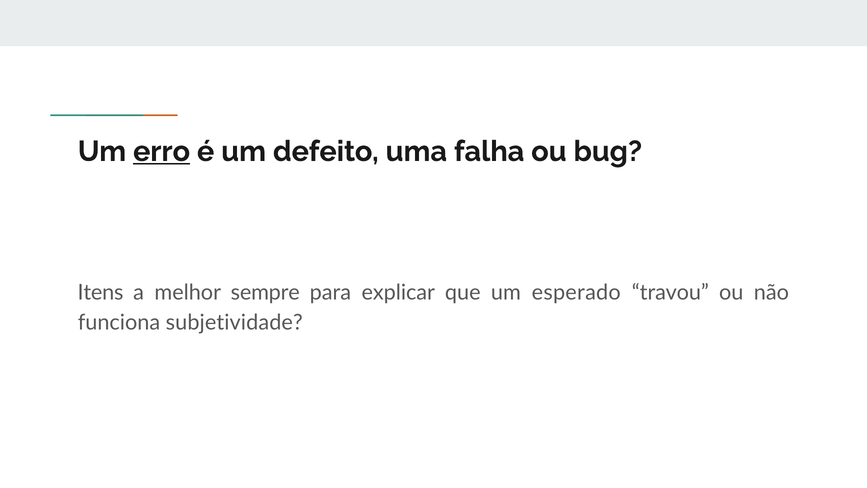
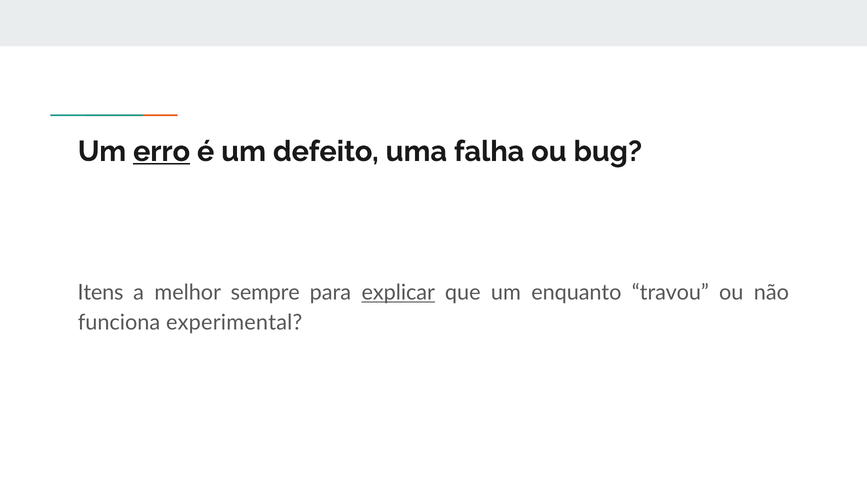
explicar underline: none -> present
esperado: esperado -> enquanto
subjetividade: subjetividade -> experimental
